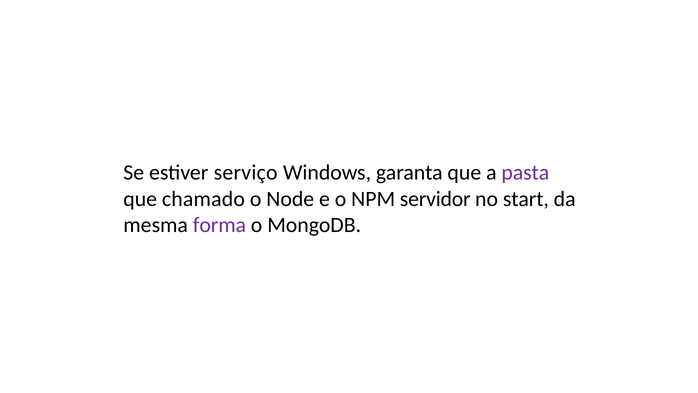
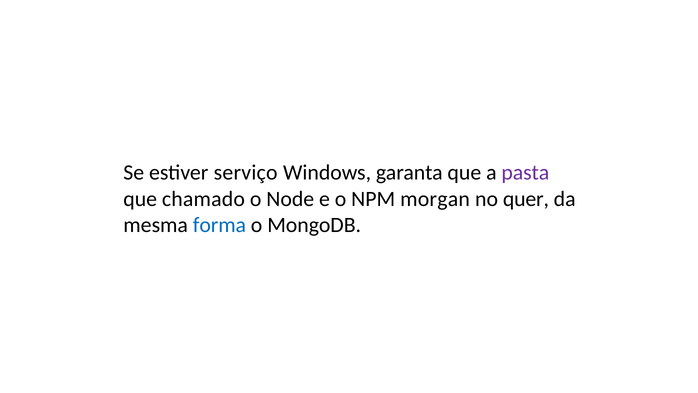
servidor: servidor -> morgan
start: start -> quer
forma colour: purple -> blue
